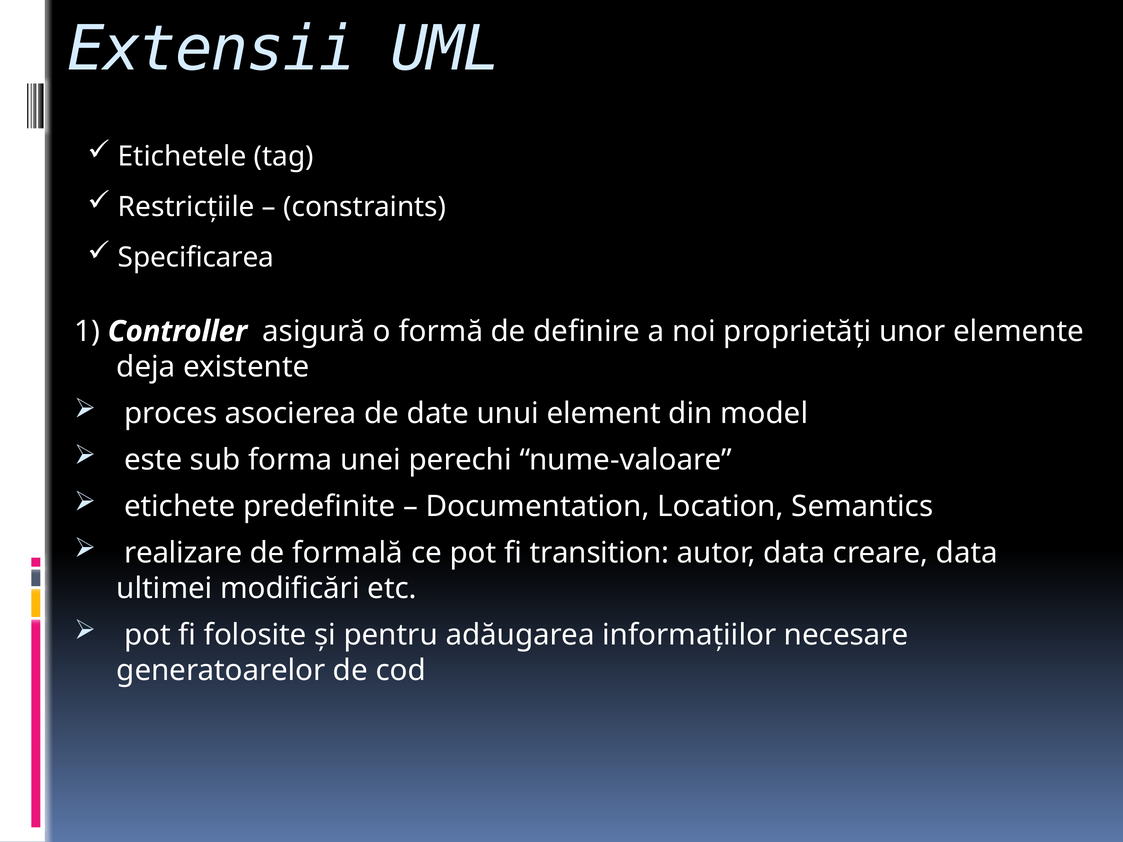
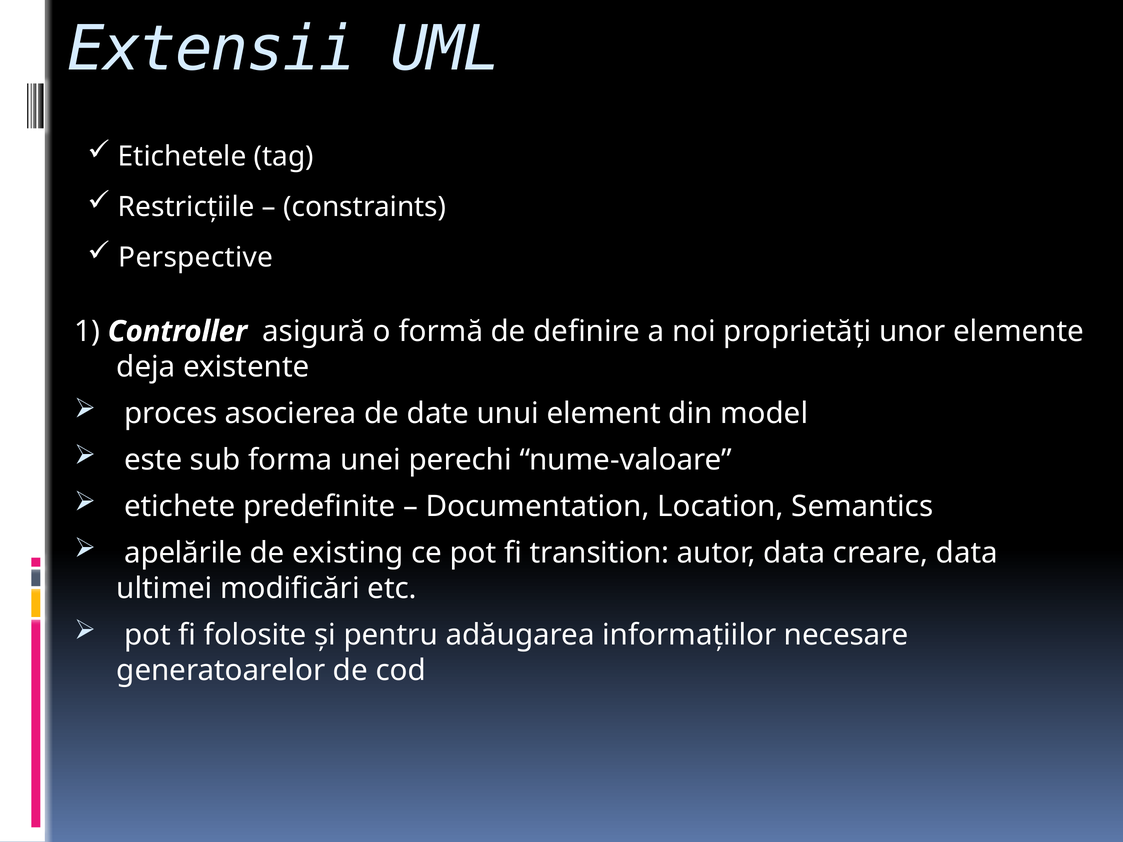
Specificarea: Specificarea -> Perspective
realizare: realizare -> apelările
formală: formală -> existing
